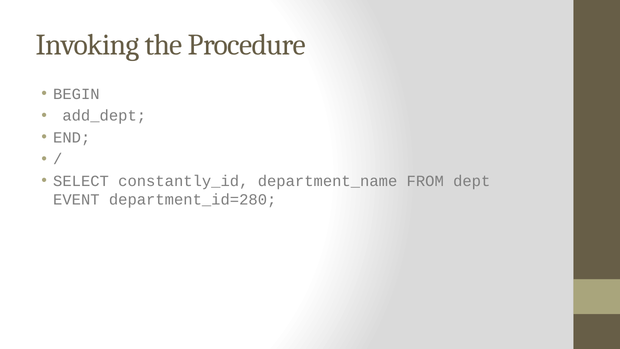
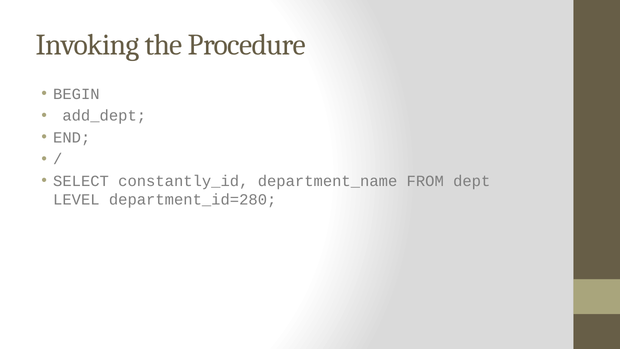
EVENT: EVENT -> LEVEL
